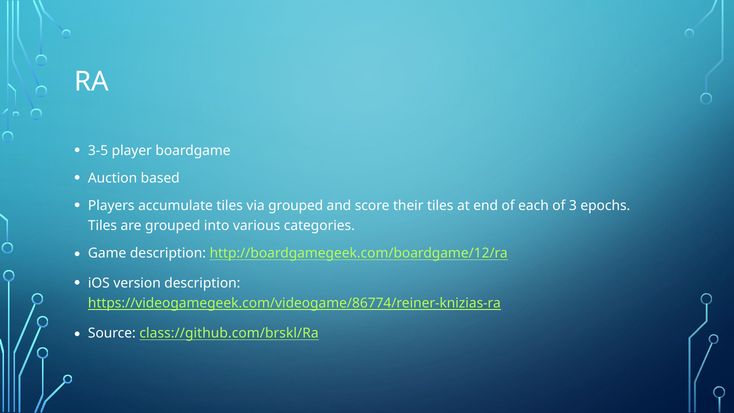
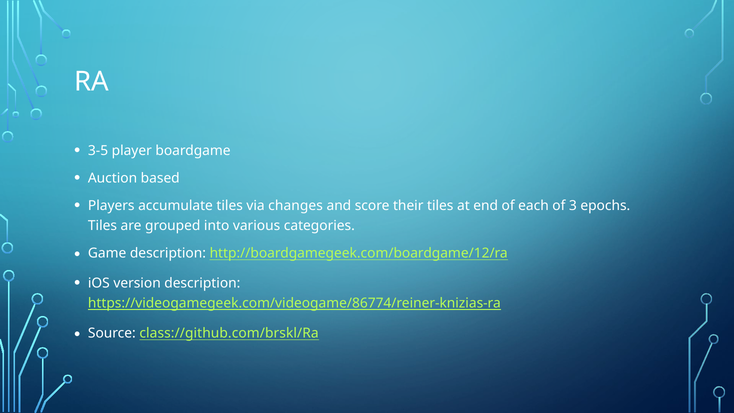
via grouped: grouped -> changes
